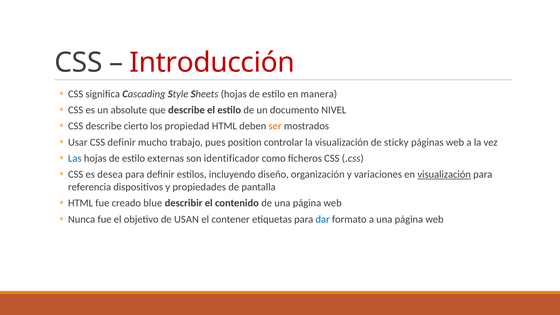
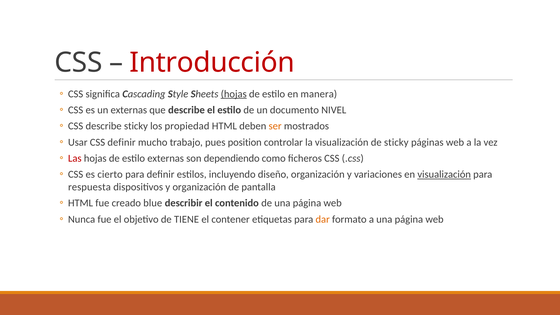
hojas at (234, 94) underline: none -> present
un absolute: absolute -> externas
describe cierto: cierto -> sticky
Las colour: blue -> red
identificador: identificador -> dependiendo
desea: desea -> cierto
referencia: referencia -> respuesta
y propiedades: propiedades -> organización
USAN: USAN -> TIENE
dar colour: blue -> orange
